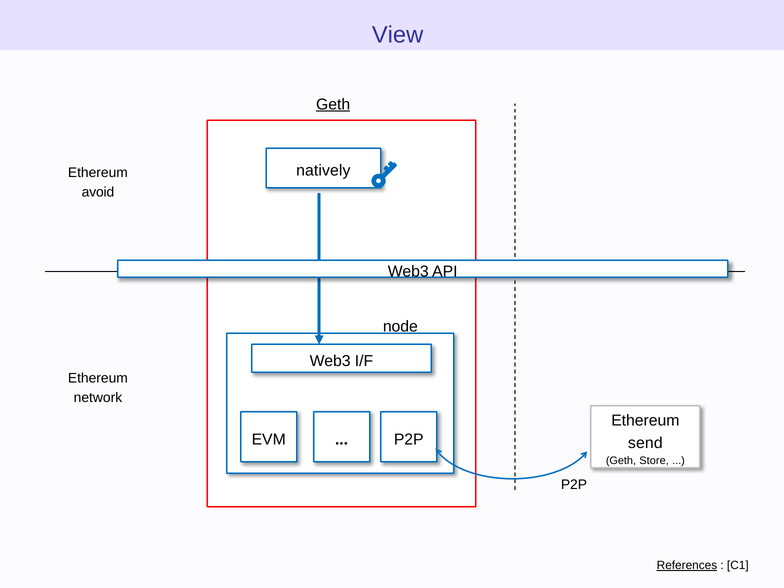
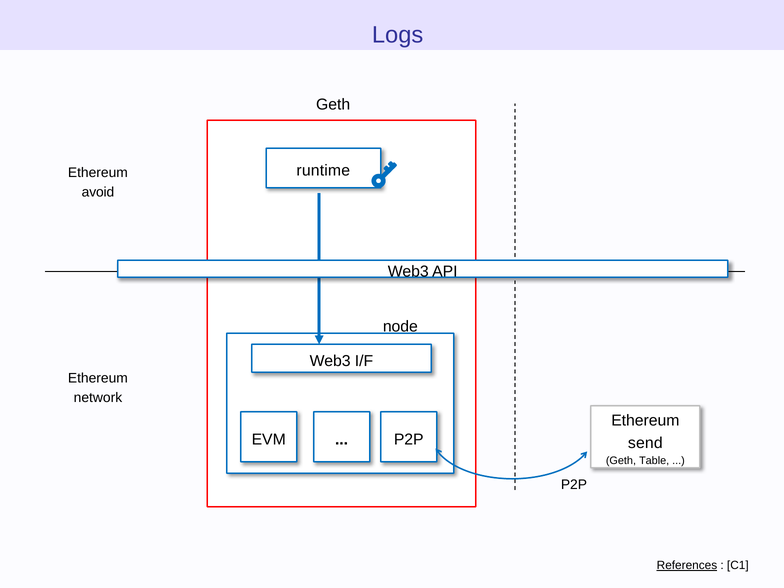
View: View -> Logs
Geth at (333, 104) underline: present -> none
natively: natively -> runtime
Store: Store -> Table
